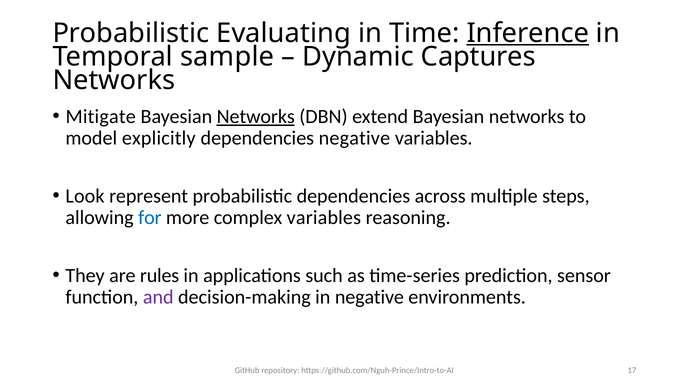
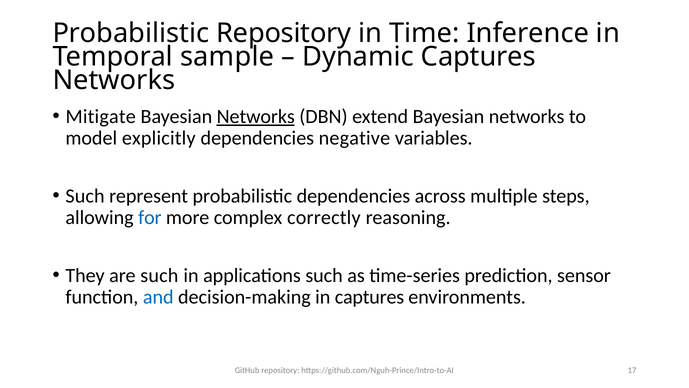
Probabilistic Evaluating: Evaluating -> Repository
Inference underline: present -> none
Look at (85, 196): Look -> Such
complex variables: variables -> correctly
are rules: rules -> such
and colour: purple -> blue
in negative: negative -> captures
